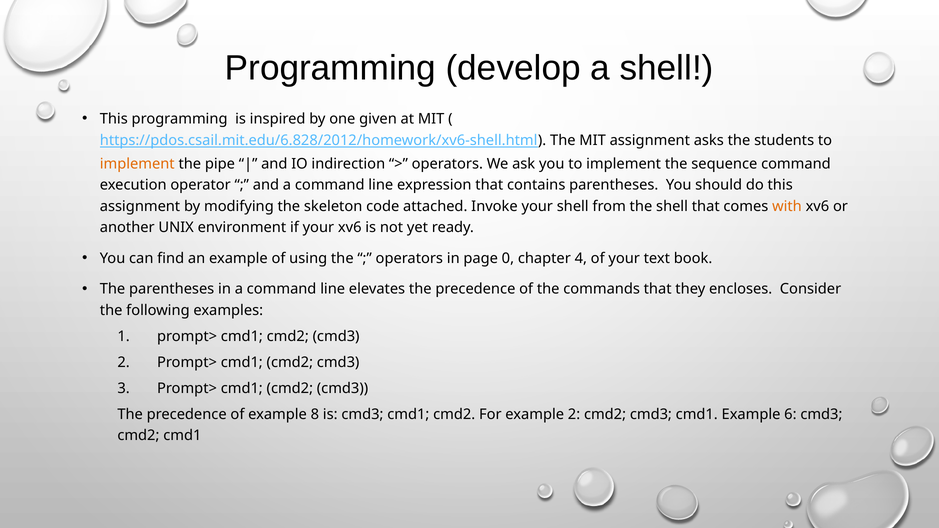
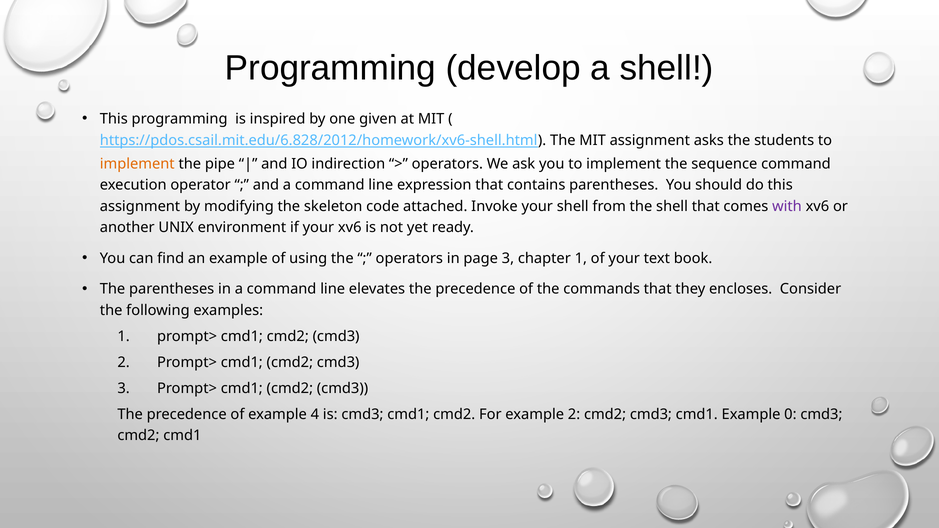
with colour: orange -> purple
page 0: 0 -> 3
chapter 4: 4 -> 1
8: 8 -> 4
6: 6 -> 0
